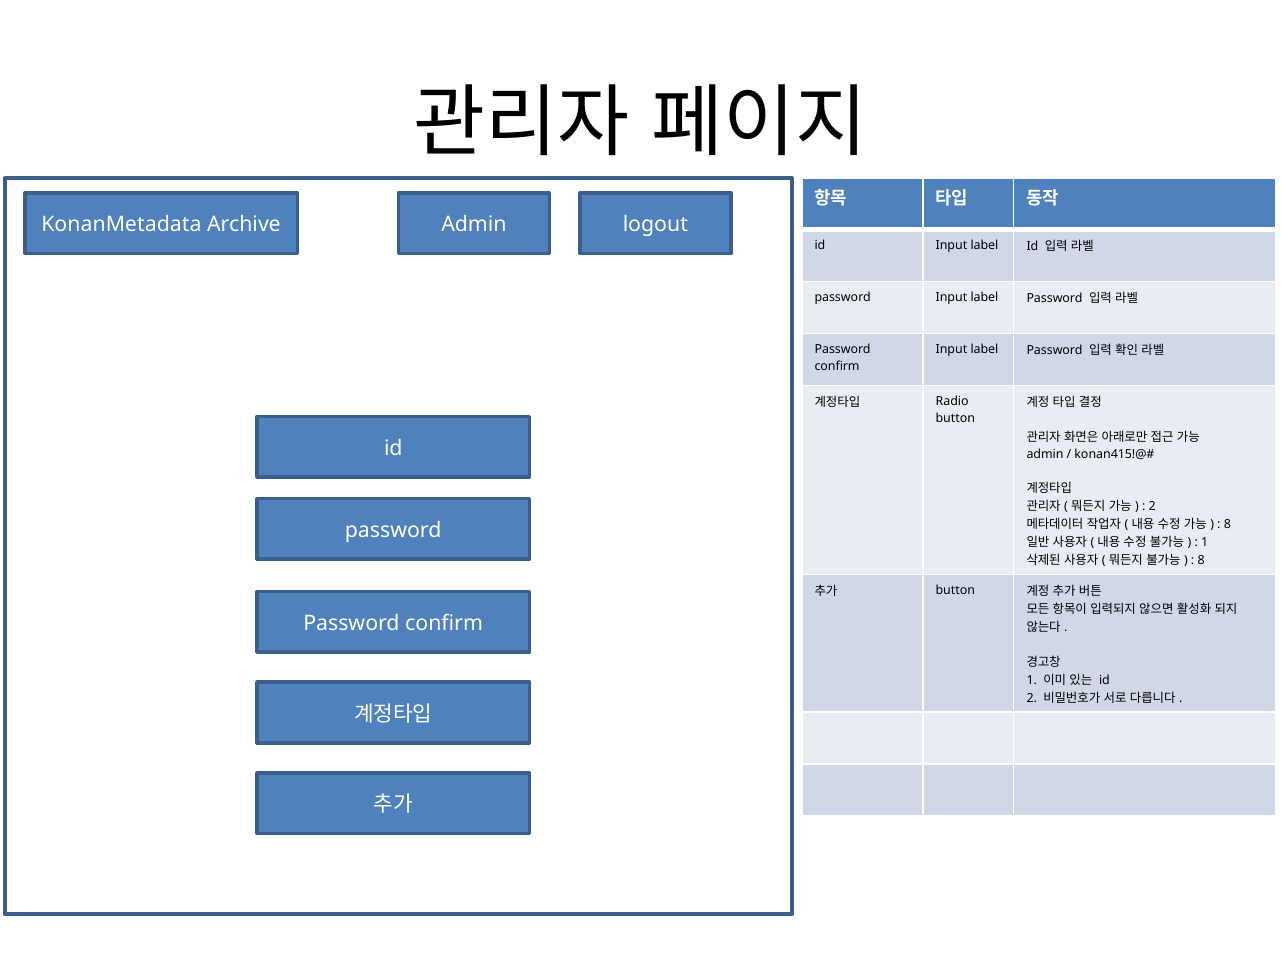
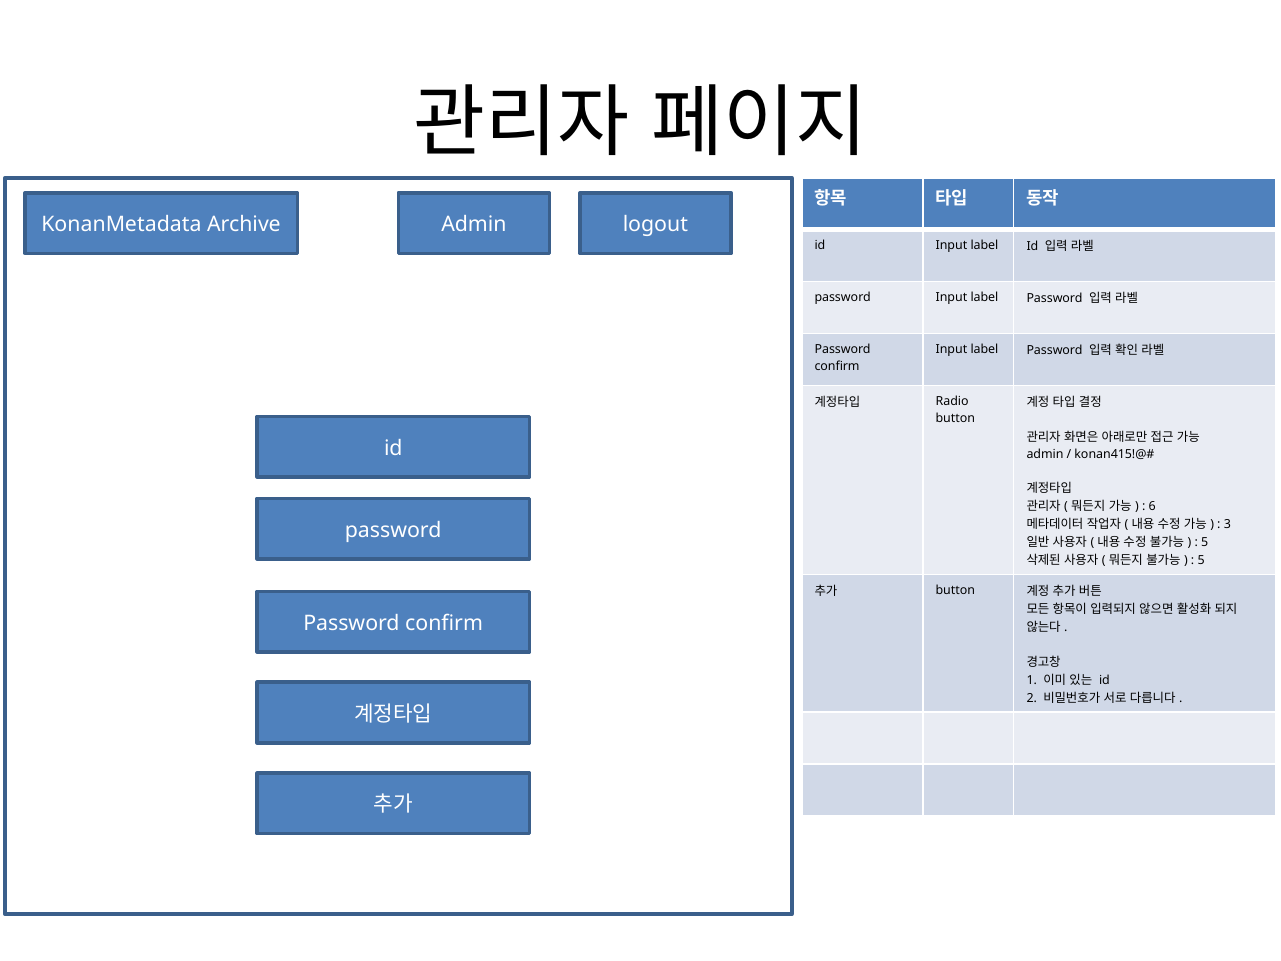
2 at (1152, 507): 2 -> 6
8 at (1227, 524): 8 -> 3
1 at (1205, 542): 1 -> 5
8 at (1201, 560): 8 -> 5
